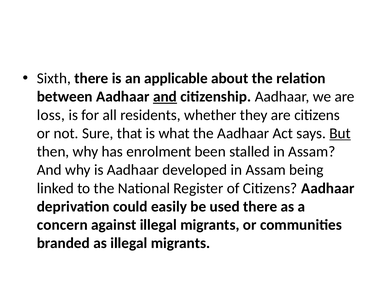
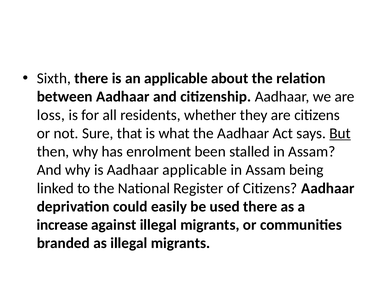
and at (165, 97) underline: present -> none
Aadhaar developed: developed -> applicable
concern: concern -> increase
